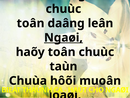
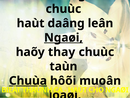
toân at (31, 23): toân -> haùt
haõy toân: toân -> thay
Chuùa underline: none -> present
